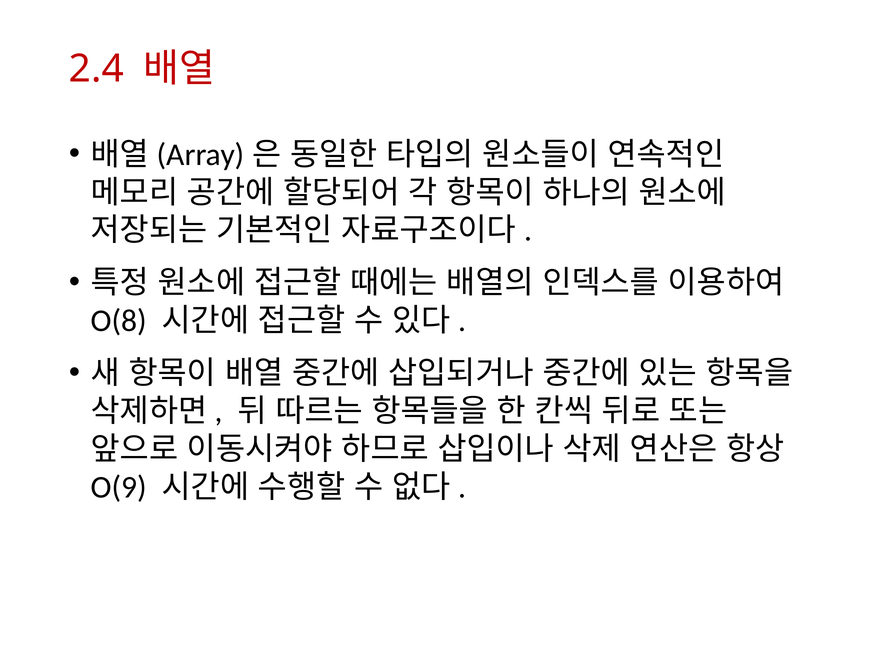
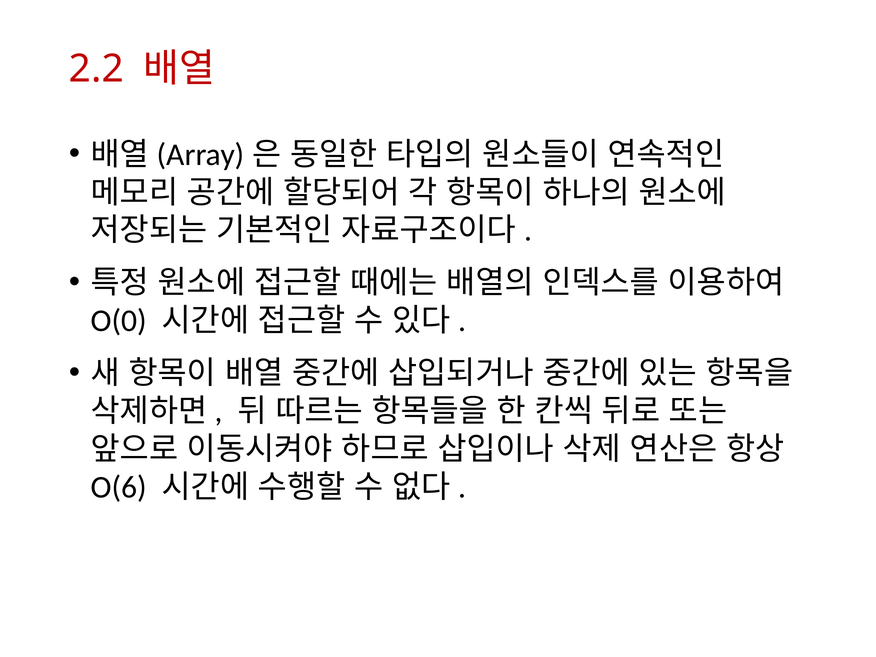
2.4: 2.4 -> 2.2
O(8: O(8 -> O(0
O(9: O(9 -> O(6
